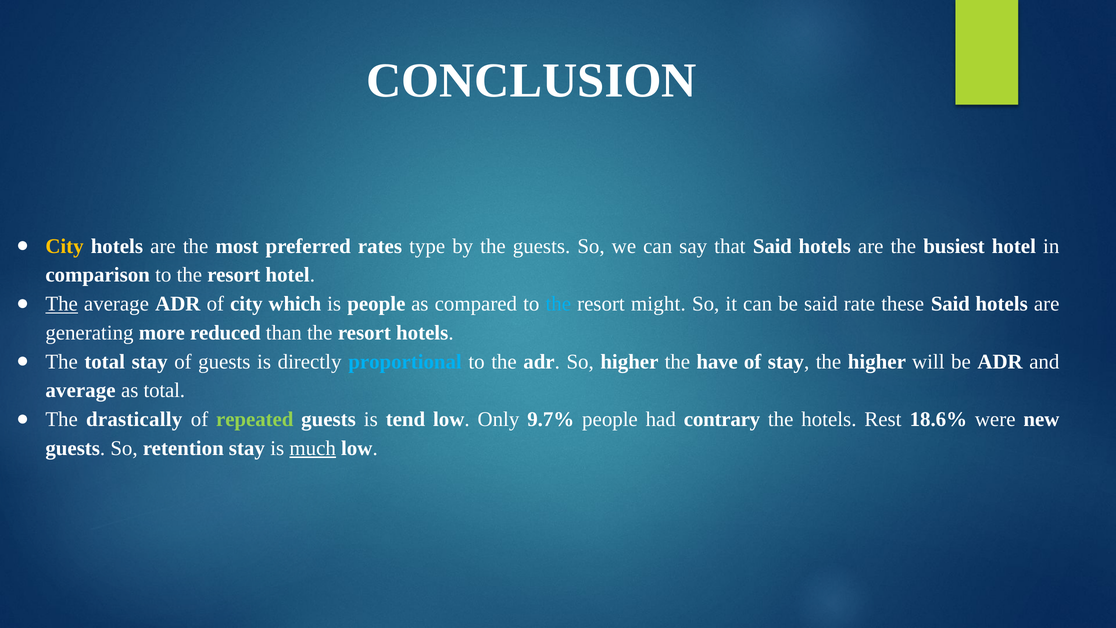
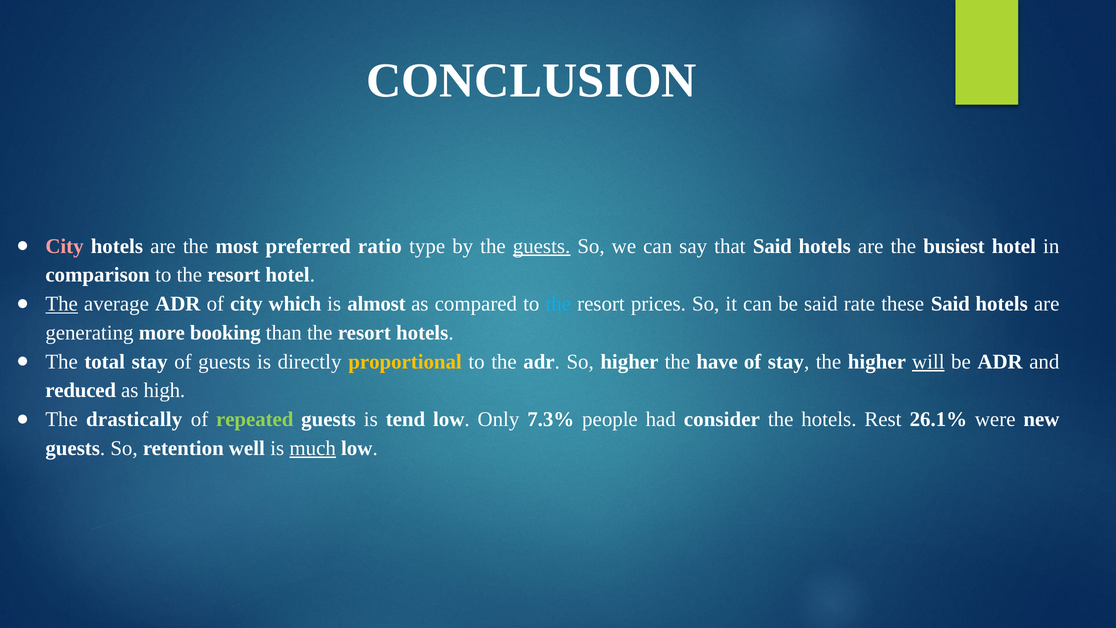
City at (65, 246) colour: yellow -> pink
rates: rates -> ratio
guests at (542, 246) underline: none -> present
is people: people -> almost
might: might -> prices
reduced: reduced -> booking
proportional colour: light blue -> yellow
will underline: none -> present
average at (81, 390): average -> reduced
as total: total -> high
9.7%: 9.7% -> 7.3%
contrary: contrary -> consider
18.6%: 18.6% -> 26.1%
retention stay: stay -> well
